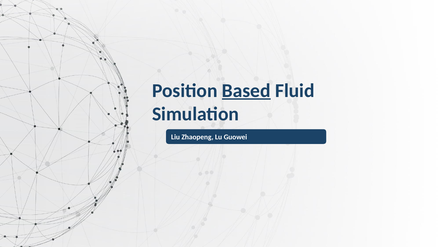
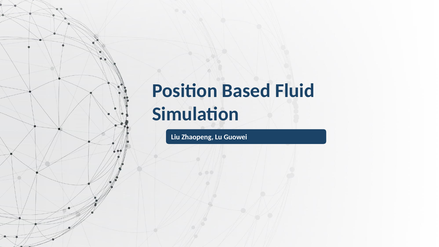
Based underline: present -> none
